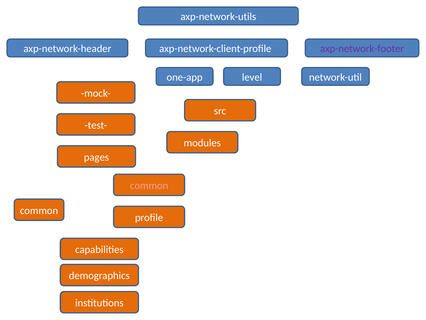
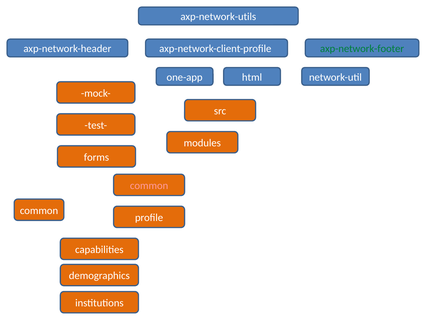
axp-network-footer colour: purple -> green
level: level -> html
pages: pages -> forms
